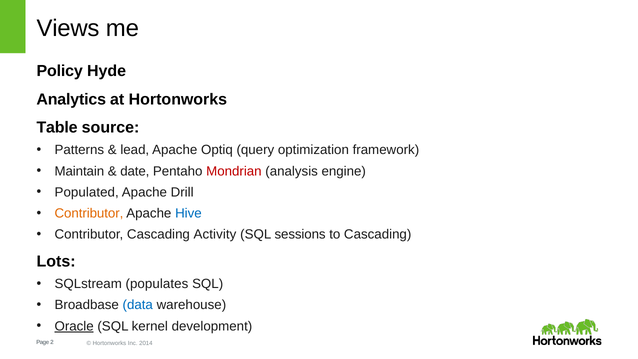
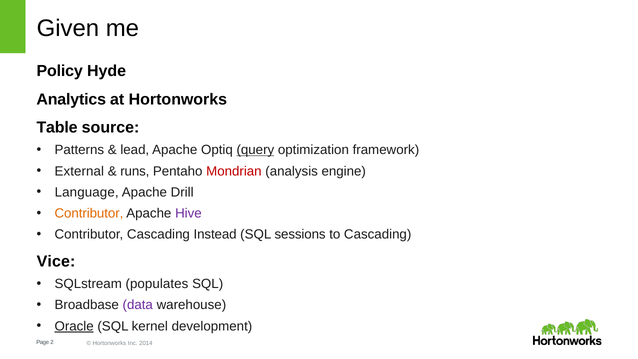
Views: Views -> Given
query underline: none -> present
Maintain: Maintain -> External
date: date -> runs
Populated: Populated -> Language
Hive colour: blue -> purple
Activity: Activity -> Instead
Lots: Lots -> Vice
data colour: blue -> purple
